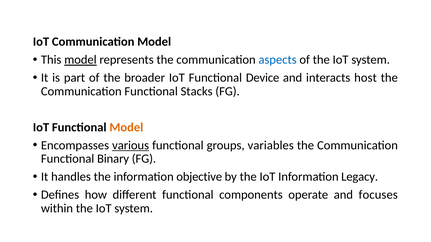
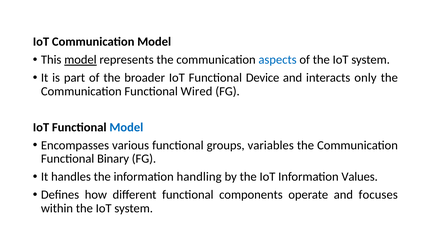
host: host -> only
Stacks: Stacks -> Wired
Model at (126, 128) colour: orange -> blue
various underline: present -> none
objective: objective -> handling
Legacy: Legacy -> Values
